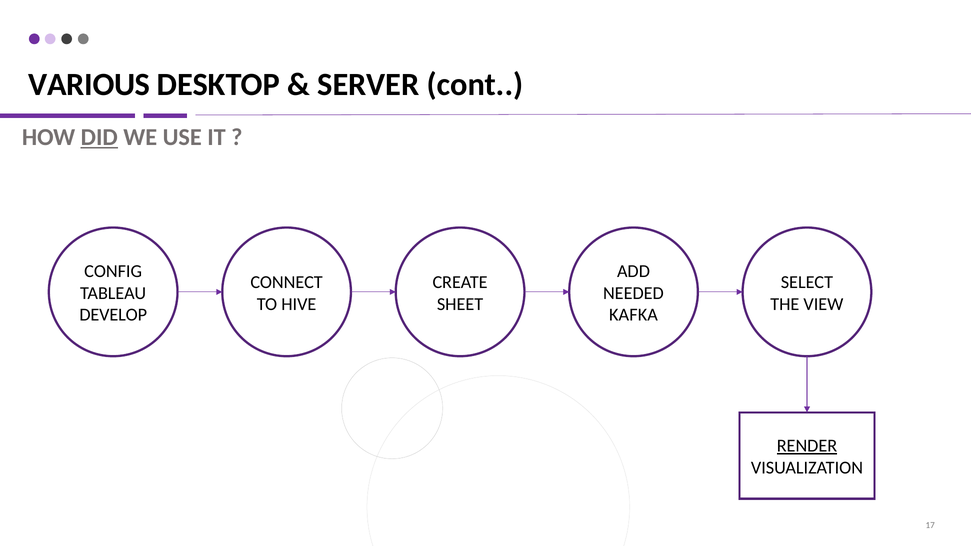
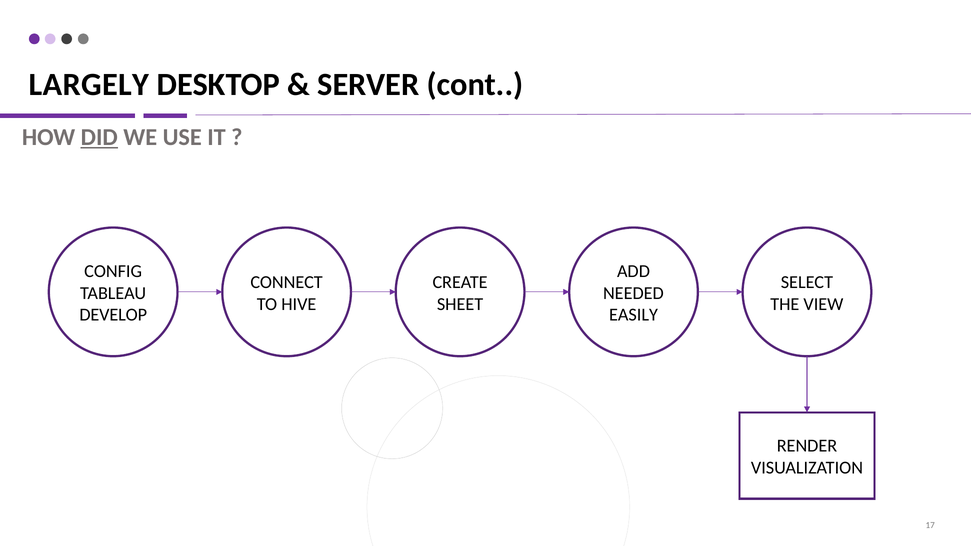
VARIOUS: VARIOUS -> LARGELY
KAFKA: KAFKA -> EASILY
RENDER underline: present -> none
